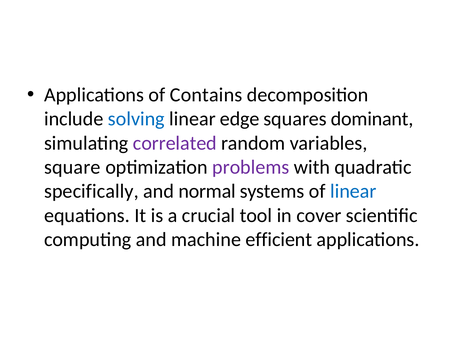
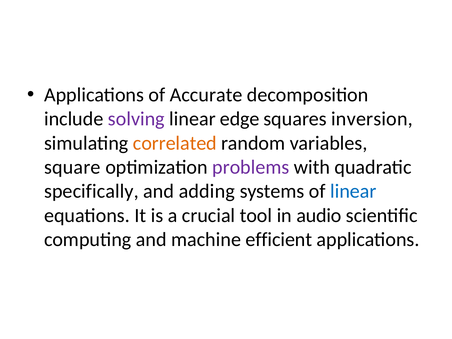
Contains: Contains -> Accurate
solving colour: blue -> purple
dominant: dominant -> inversion
correlated colour: purple -> orange
normal: normal -> adding
cover: cover -> audio
